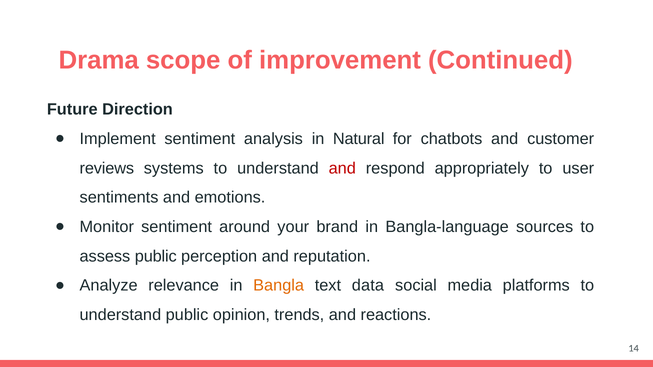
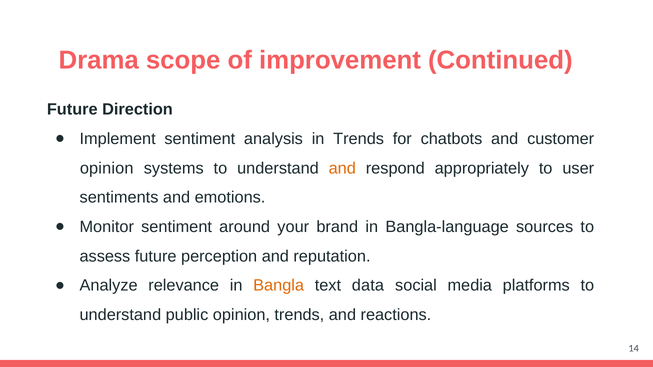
in Natural: Natural -> Trends
reviews at (107, 168): reviews -> opinion
and at (342, 168) colour: red -> orange
assess public: public -> future
